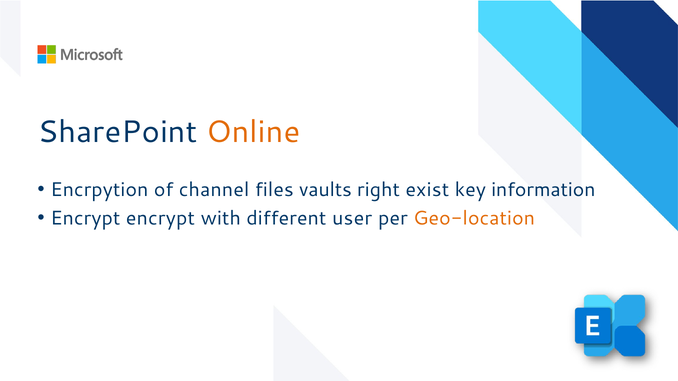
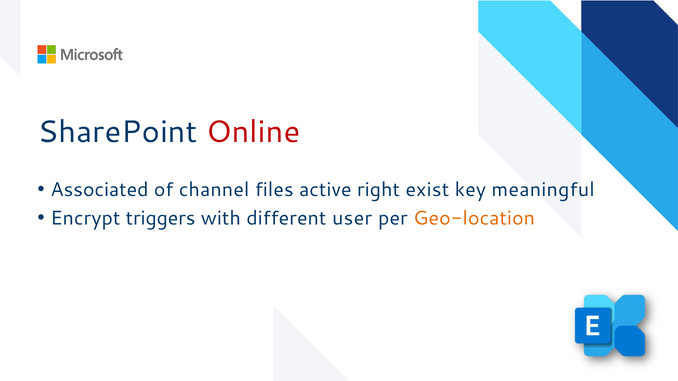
Online colour: orange -> red
Encrpytion: Encrpytion -> Associated
vaults: vaults -> active
information: information -> meaningful
Encrypt encrypt: encrypt -> triggers
